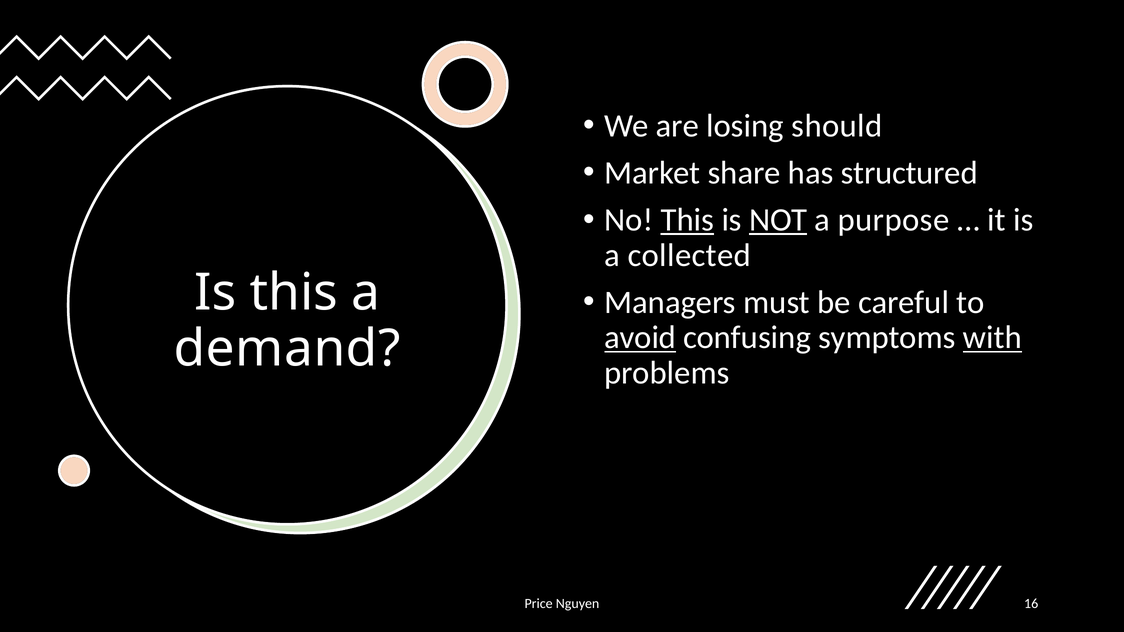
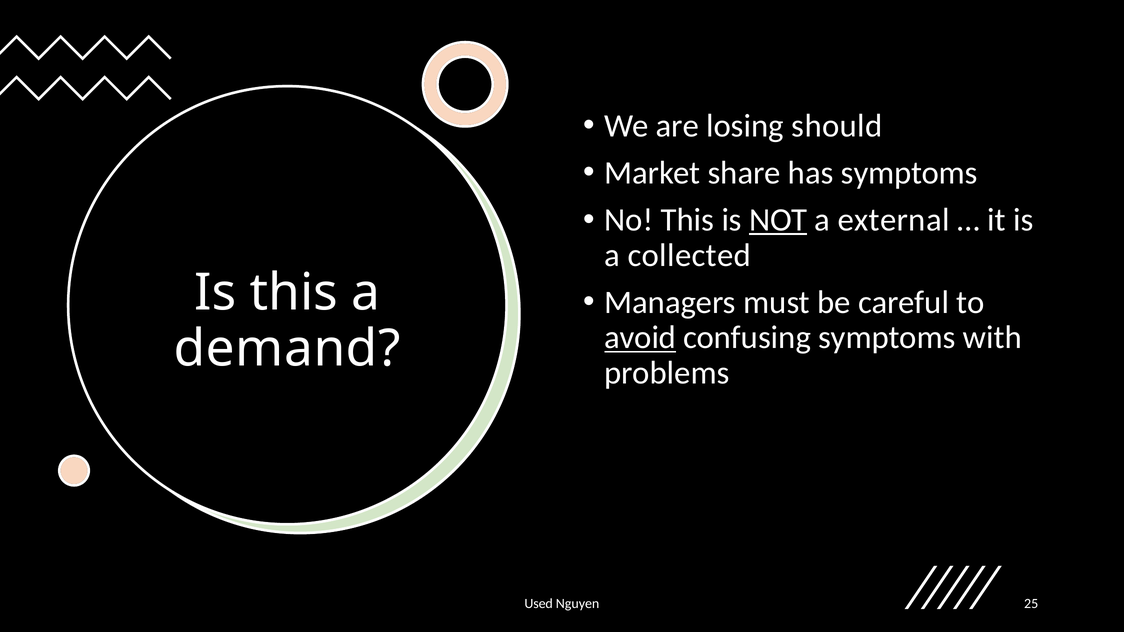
has structured: structured -> symptoms
This at (687, 220) underline: present -> none
purpose: purpose -> external
with underline: present -> none
Price: Price -> Used
16: 16 -> 25
